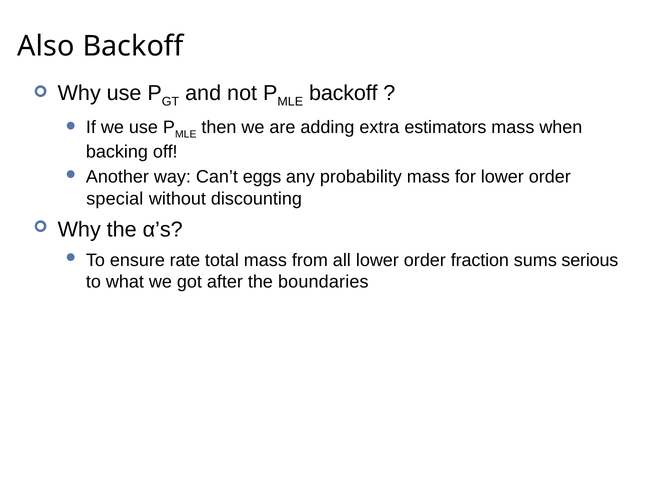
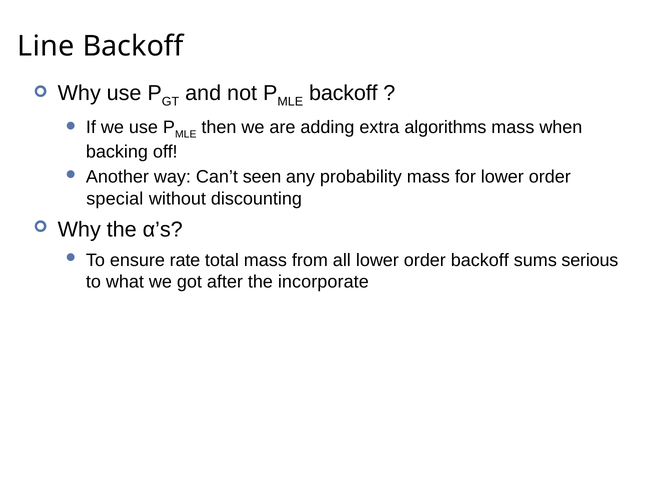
Also: Also -> Line
estimators: estimators -> algorithms
eggs: eggs -> seen
order fraction: fraction -> backoff
boundaries: boundaries -> incorporate
